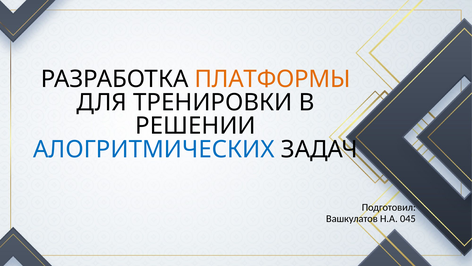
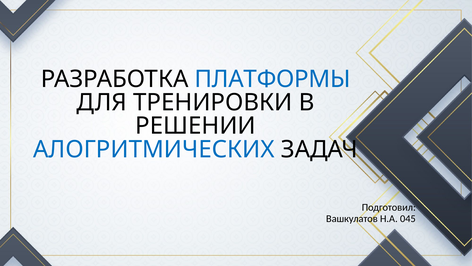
ПЛАТФОРМЫ colour: orange -> blue
